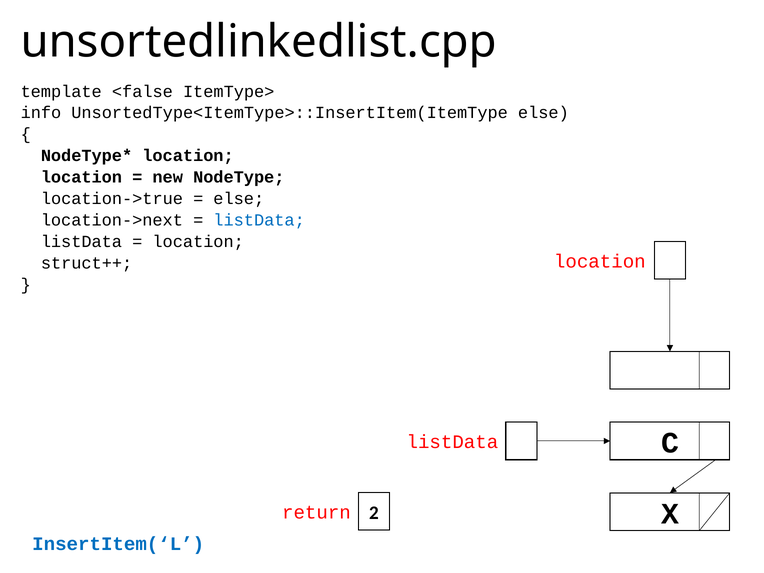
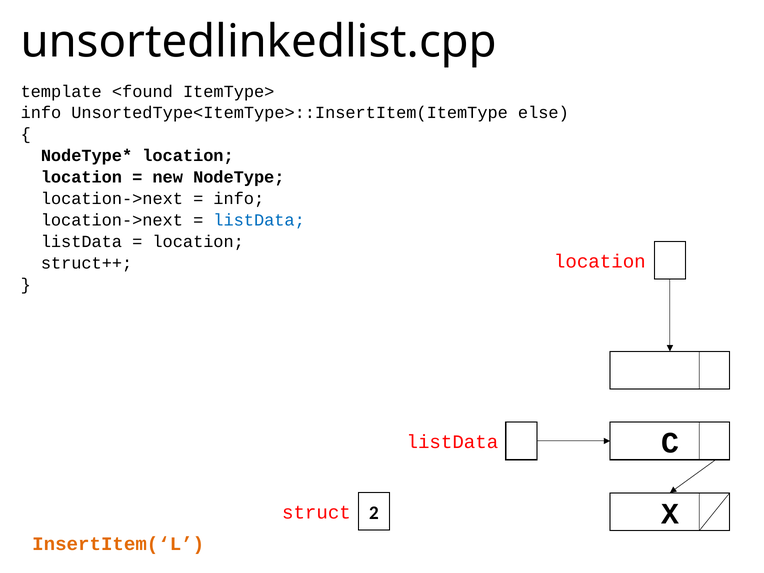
<false: <false -> <found
location->true at (112, 199): location->true -> location->next
else at (239, 199): else -> info
return: return -> struct
InsertItem(‘L colour: blue -> orange
